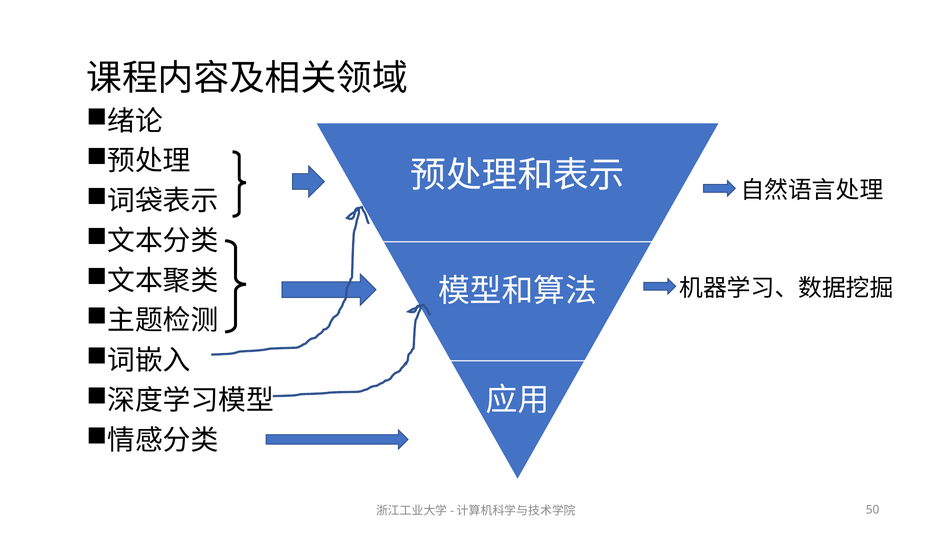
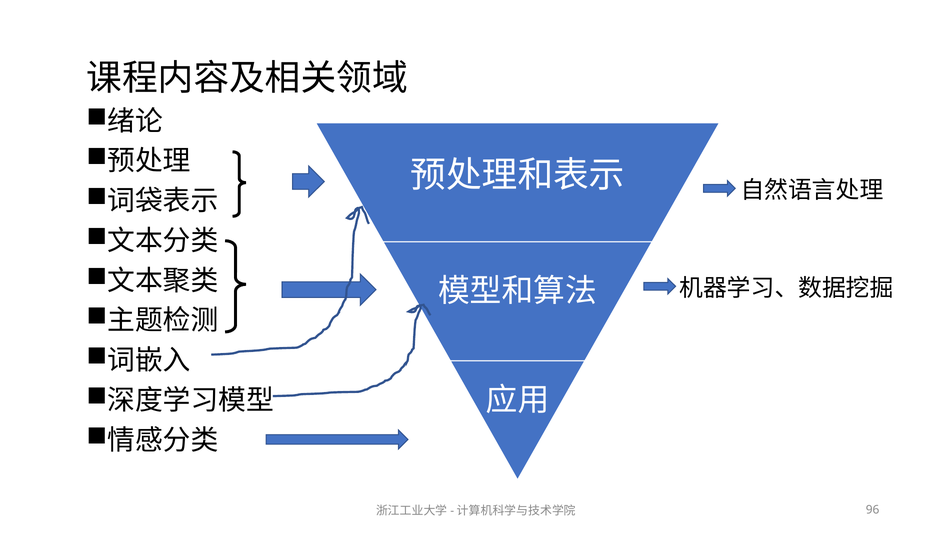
50: 50 -> 96
